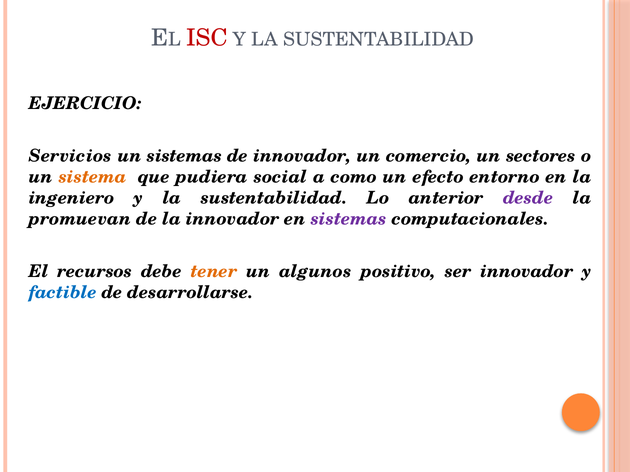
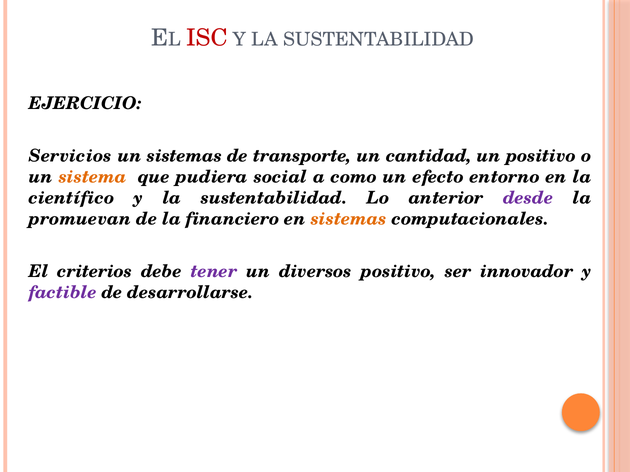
de innovador: innovador -> transporte
comercio: comercio -> cantidad
un sectores: sectores -> positivo
ingeniero: ingeniero -> científico
la innovador: innovador -> financiero
sistemas at (349, 219) colour: purple -> orange
recursos: recursos -> criterios
tener colour: orange -> purple
algunos: algunos -> diversos
factible colour: blue -> purple
